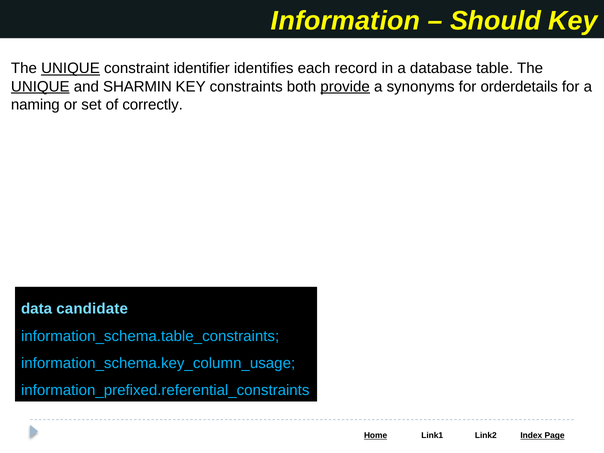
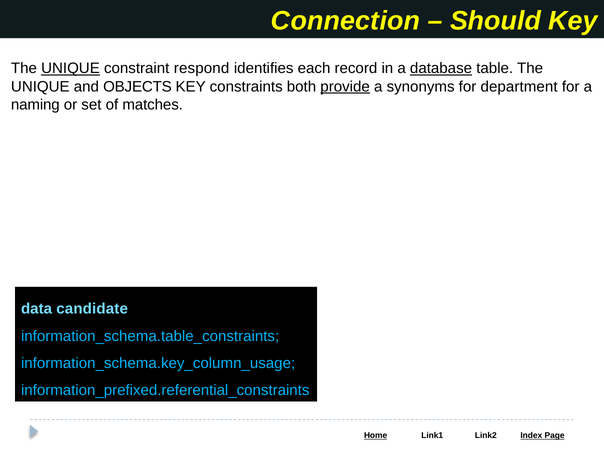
Information: Information -> Connection
identifier: identifier -> respond
database underline: none -> present
UNIQUE at (40, 87) underline: present -> none
SHARMIN: SHARMIN -> OBJECTS
orderdetails: orderdetails -> department
correctly: correctly -> matches
